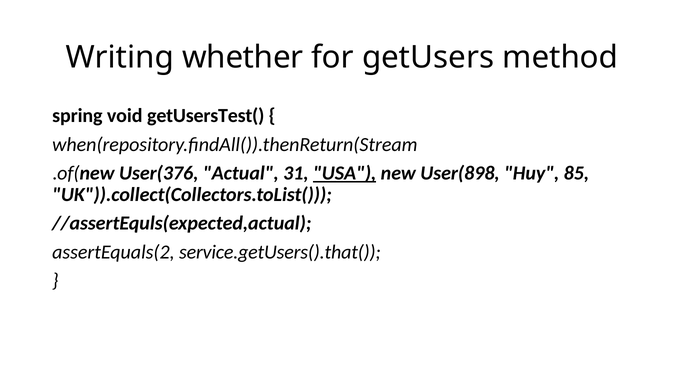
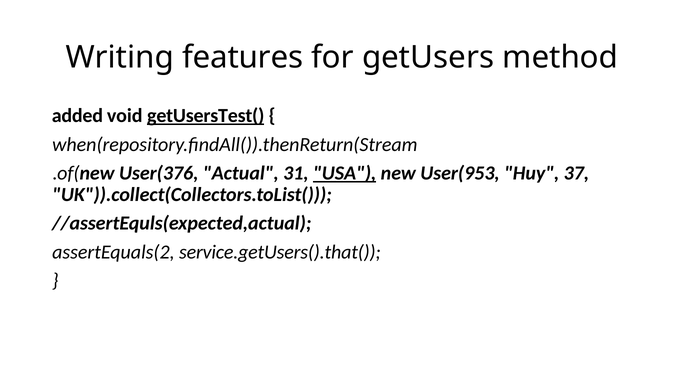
whether: whether -> features
spring: spring -> added
getUsersTest( underline: none -> present
User(898: User(898 -> User(953
85: 85 -> 37
